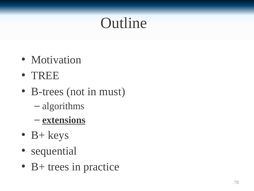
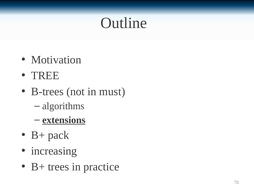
keys: keys -> pack
sequential: sequential -> increasing
